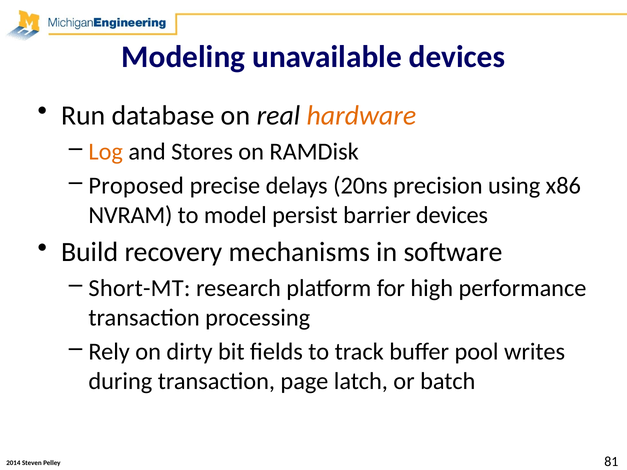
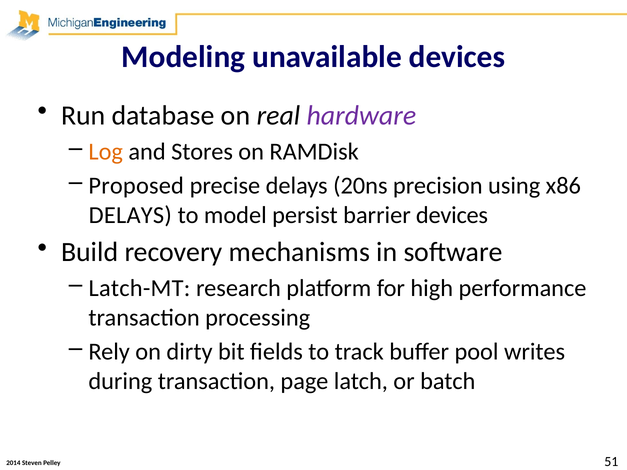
hardware colour: orange -> purple
NVRAM at (130, 215): NVRAM -> DELAYS
Short-MT: Short-MT -> Latch-MT
81: 81 -> 51
